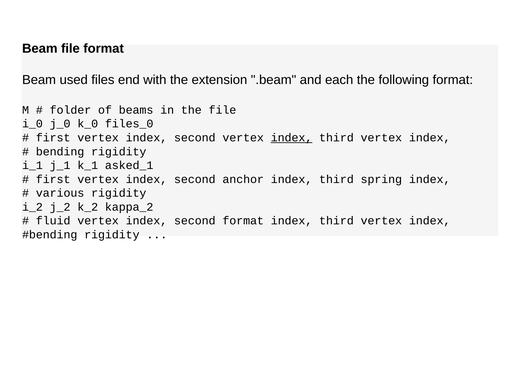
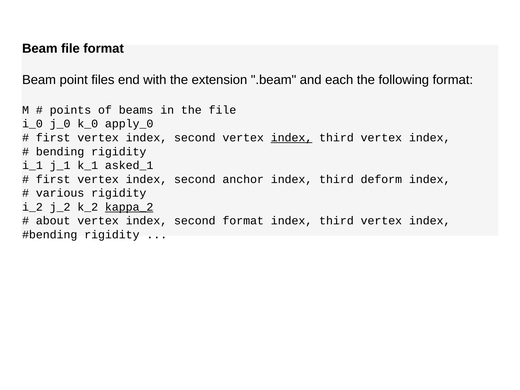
used: used -> point
folder: folder -> points
files_0: files_0 -> apply_0
spring: spring -> deform
kappa_2 underline: none -> present
fluid: fluid -> about
